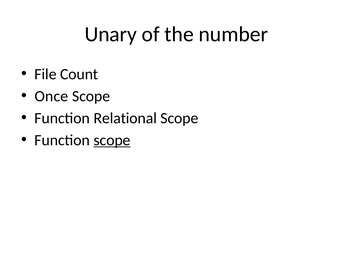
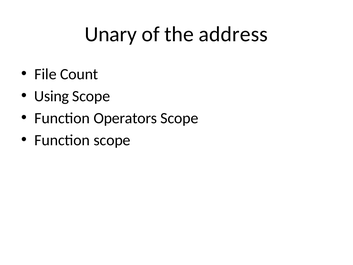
number: number -> address
Once: Once -> Using
Relational: Relational -> Operators
scope at (112, 140) underline: present -> none
